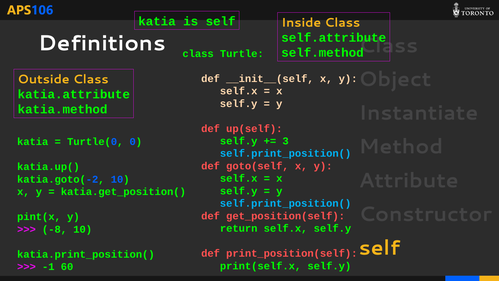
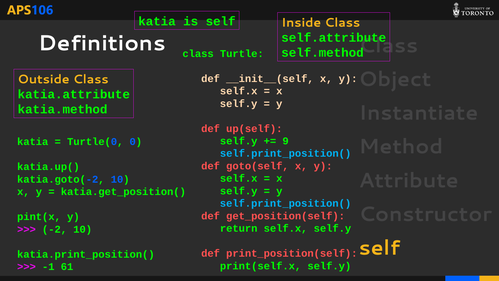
3: 3 -> 9
-8: -8 -> -2
60: 60 -> 61
